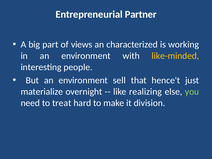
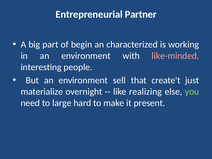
views: views -> begin
like-minded colour: yellow -> pink
hence't: hence't -> create't
treat: treat -> large
division: division -> present
